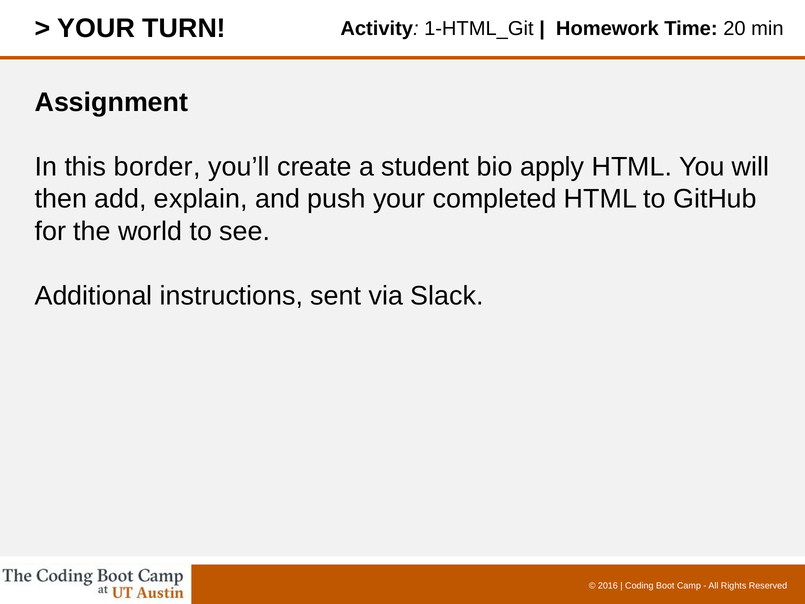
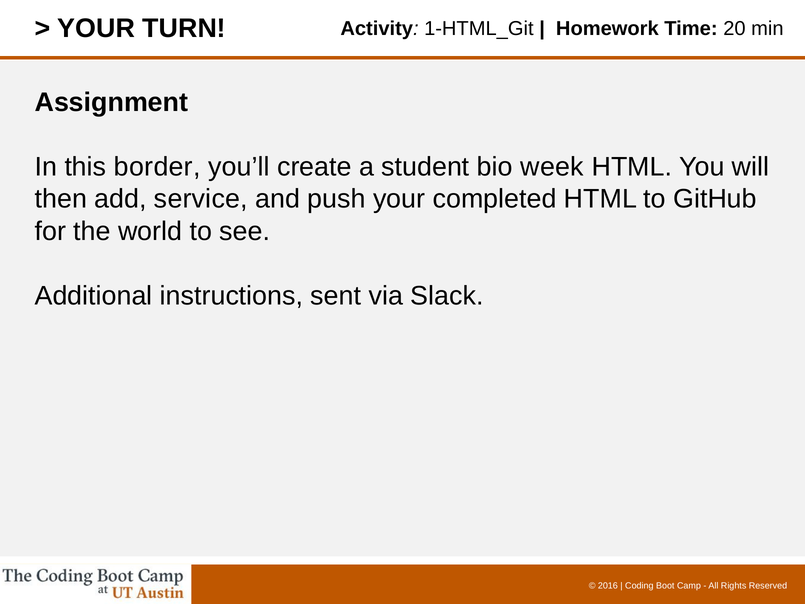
apply: apply -> week
explain: explain -> service
